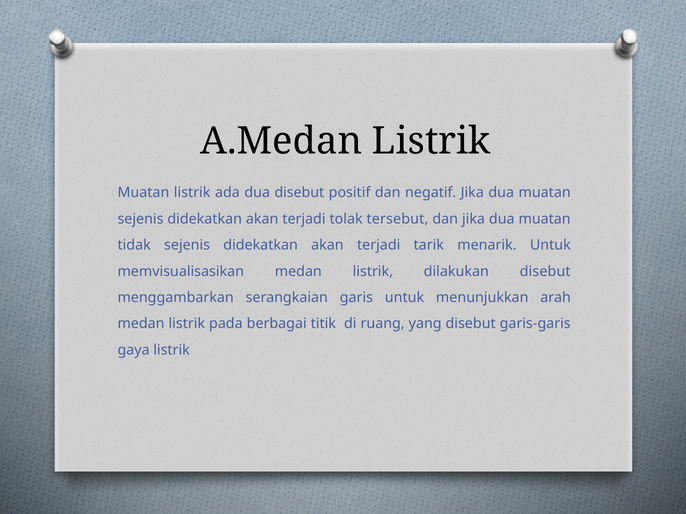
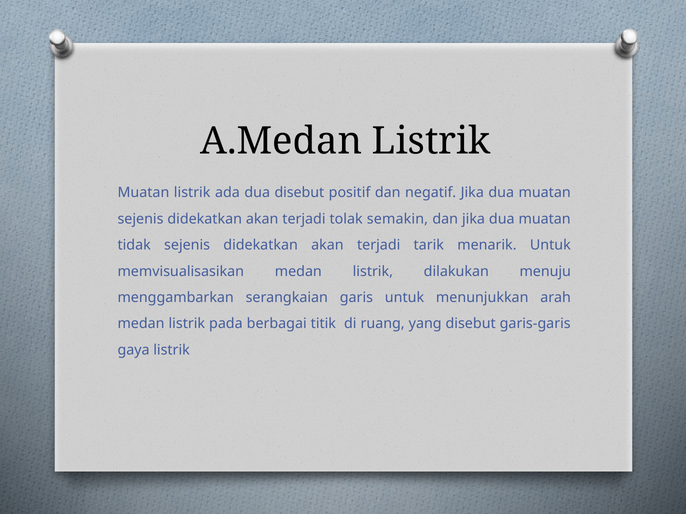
tersebut: tersebut -> semakin
dilakukan disebut: disebut -> menuju
